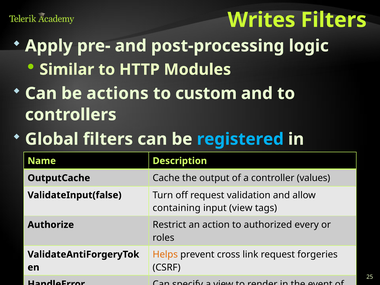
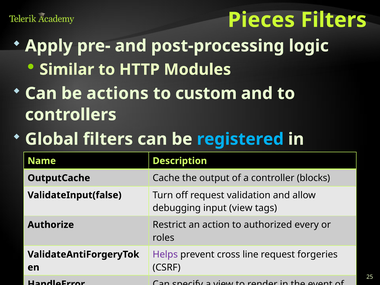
Writes: Writes -> Pieces
values: values -> blocks
containing: containing -> debugging
Helps colour: orange -> purple
link: link -> line
